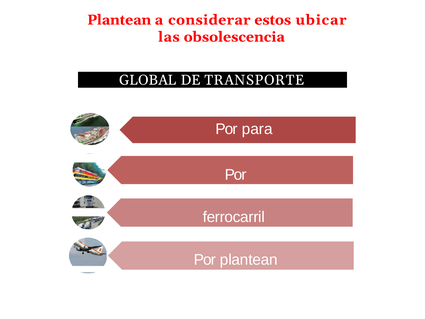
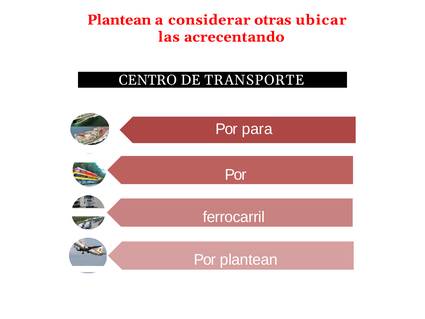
estos: estos -> otras
obsolescencia: obsolescencia -> acrecentando
GLOBAL: GLOBAL -> CENTRO
